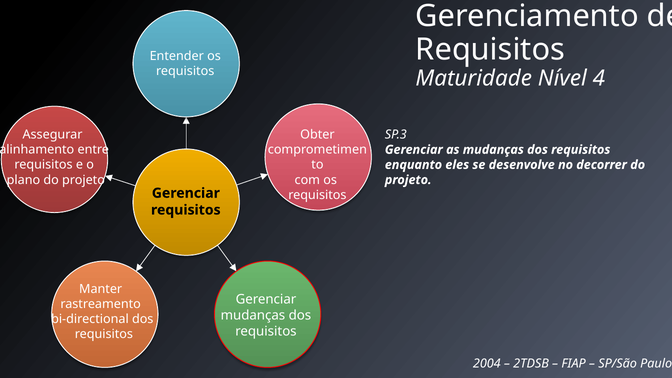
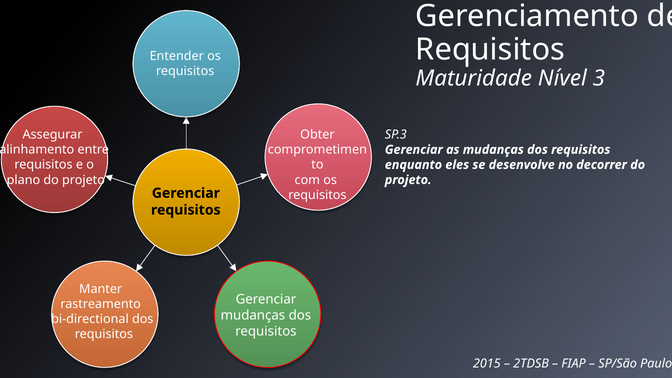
4: 4 -> 3
2004: 2004 -> 2015
